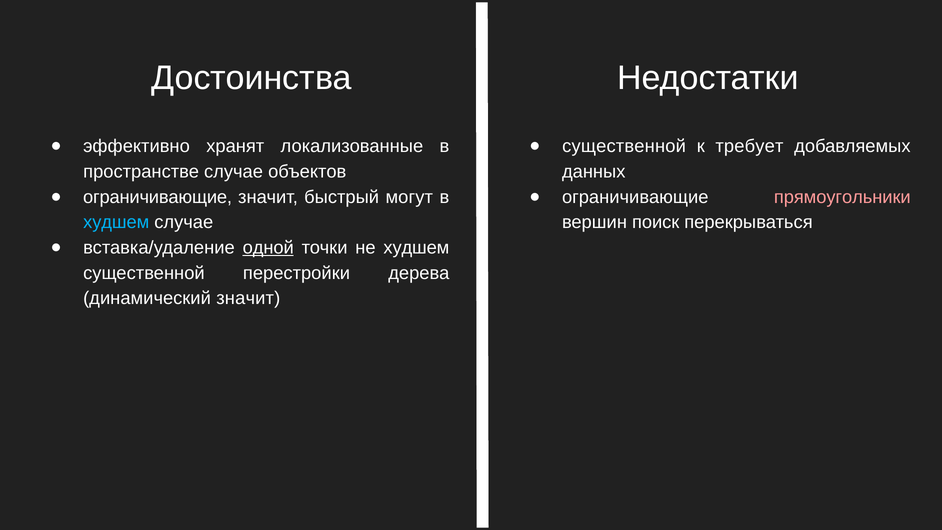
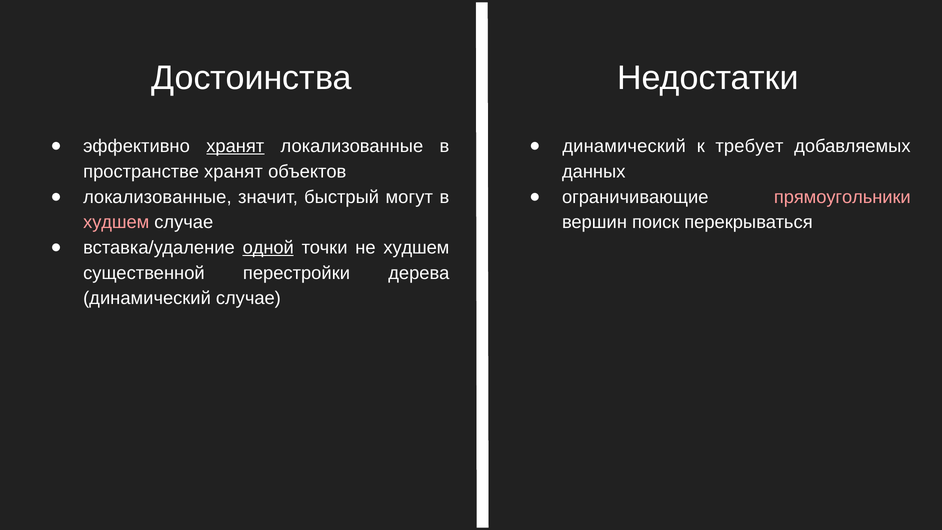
хранят at (235, 146) underline: none -> present
существенной at (624, 146): существенной -> динамический
пространстве случае: случае -> хранят
ограничивающие at (158, 197): ограничивающие -> локализованные
худшем at (116, 222) colour: light blue -> pink
динамический значит: значит -> случае
